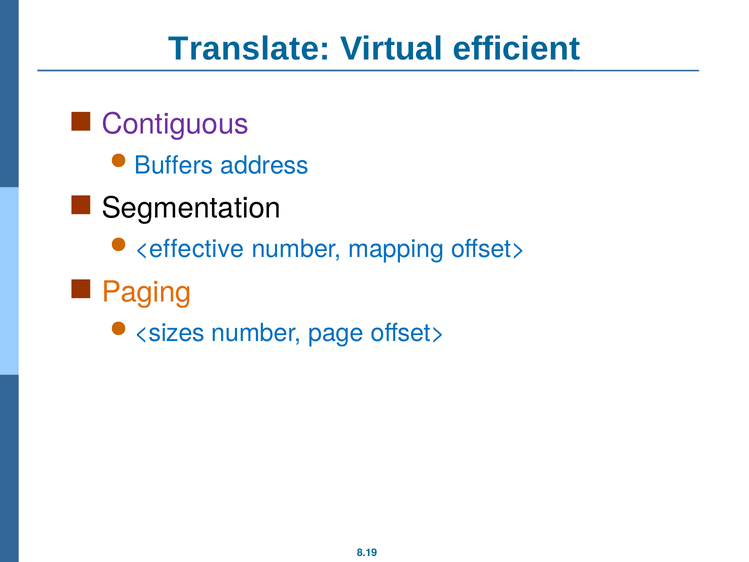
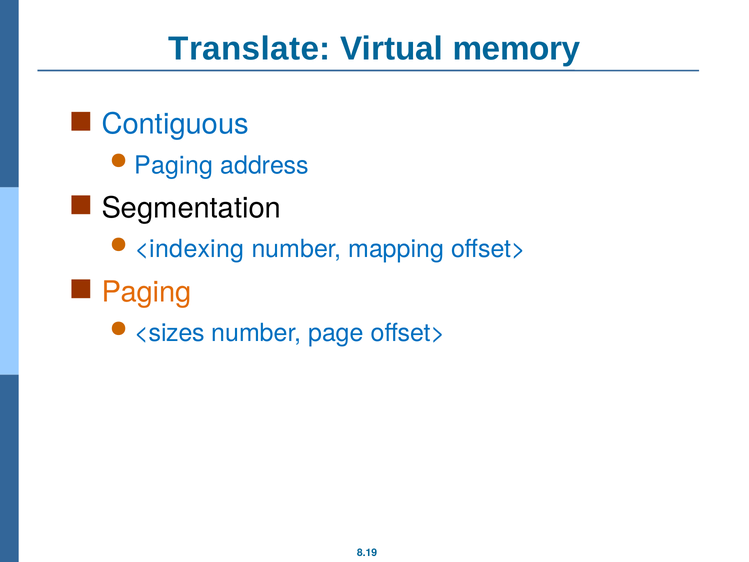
efficient: efficient -> memory
Contiguous colour: purple -> blue
Buffers at (174, 165): Buffers -> Paging
<effective: <effective -> <indexing
